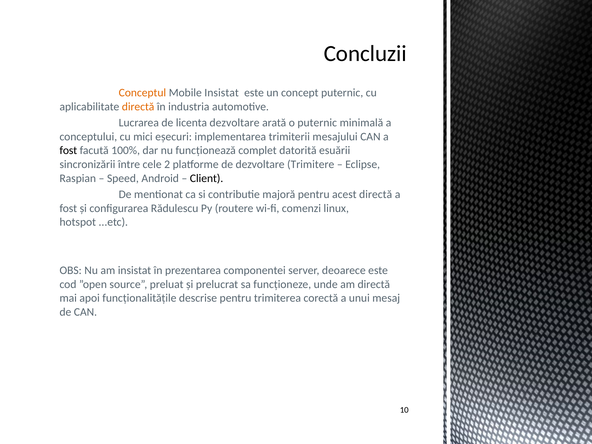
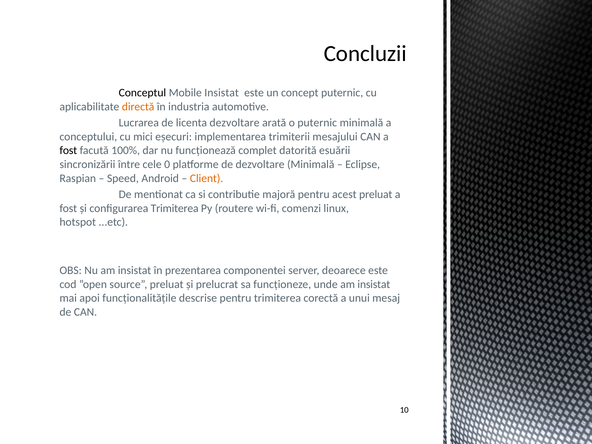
Conceptul colour: orange -> black
2: 2 -> 0
dezvoltare Trimitere: Trimitere -> Minimală
Client colour: black -> orange
acest directă: directă -> preluat
configurarea Rădulescu: Rădulescu -> Trimiterea
unde am directă: directă -> insistat
